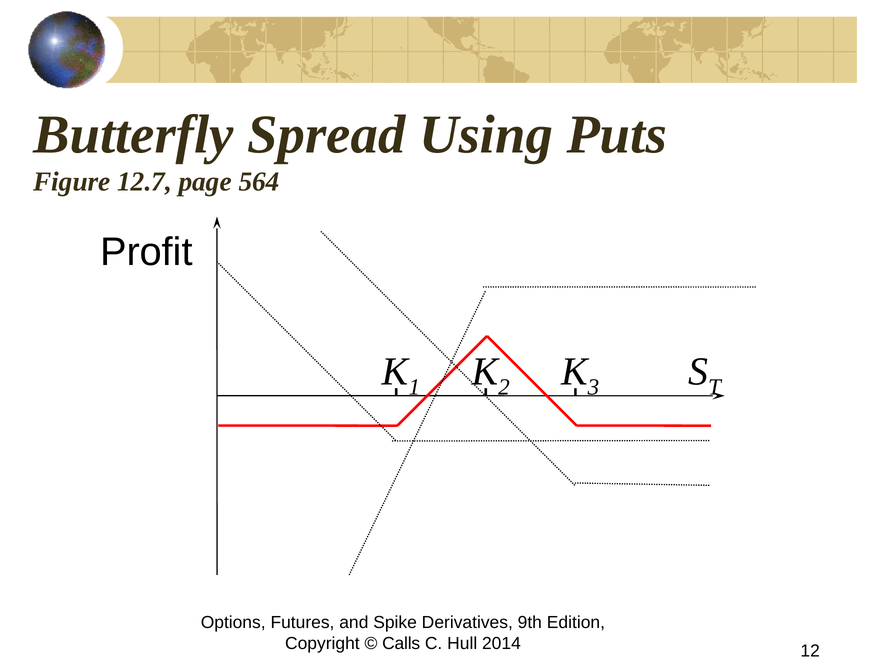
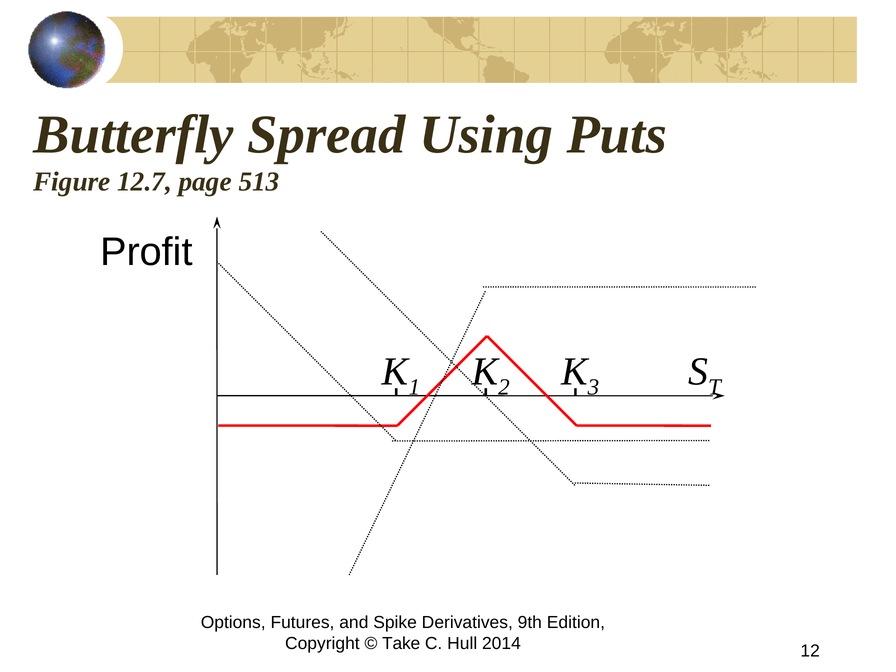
564: 564 -> 513
Calls: Calls -> Take
